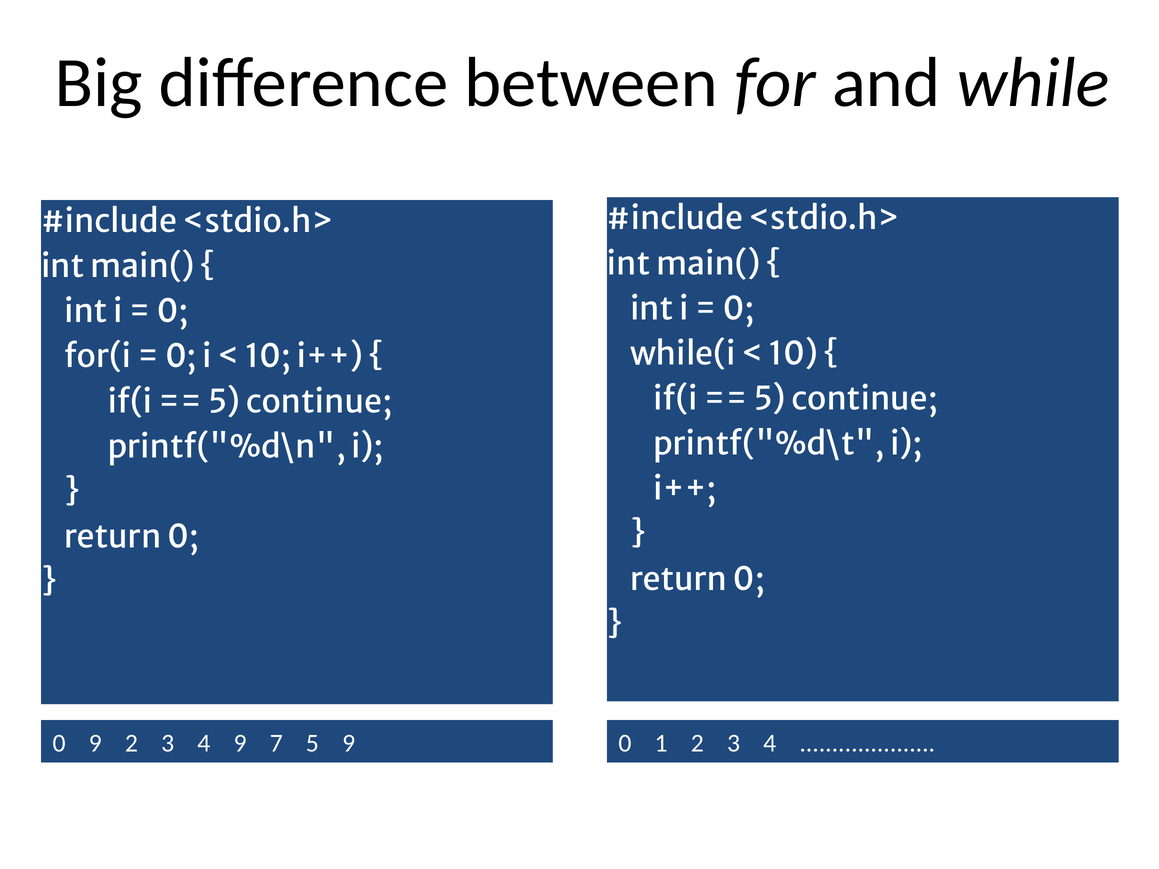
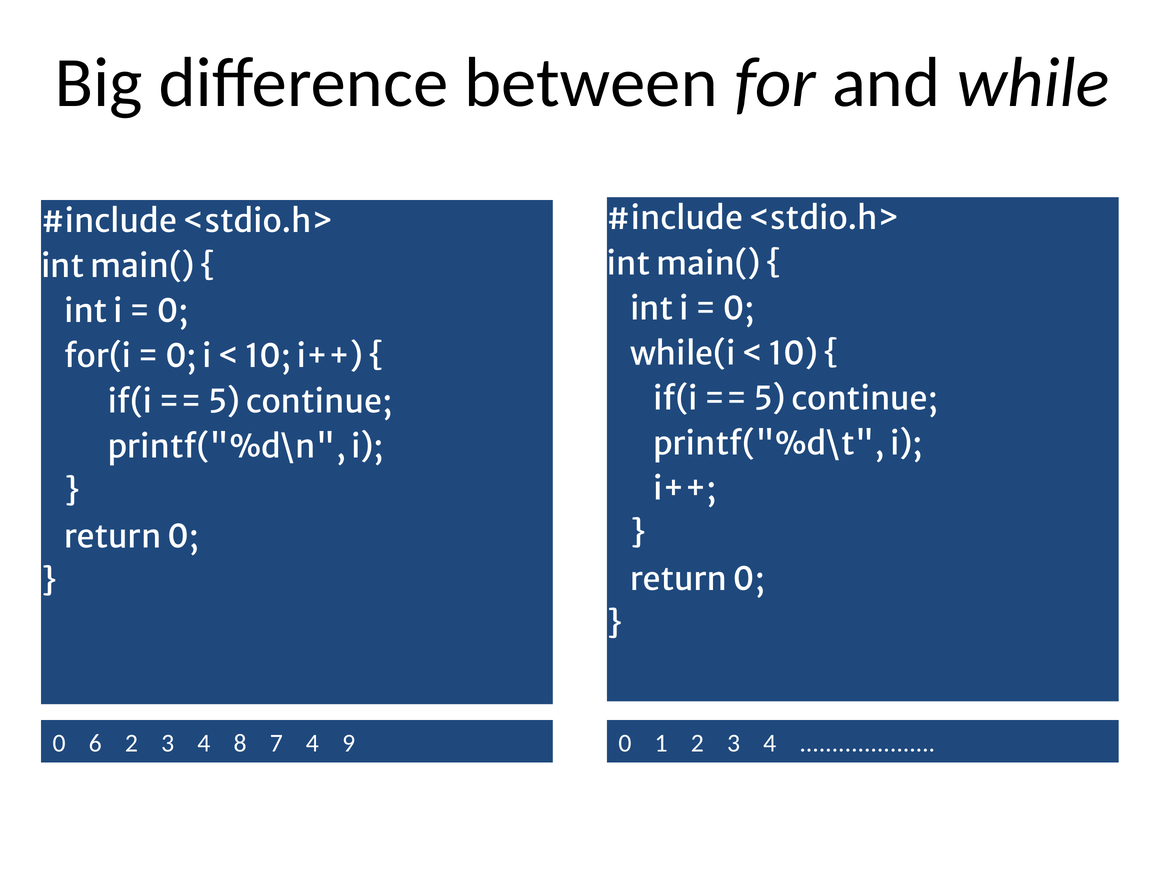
0 9: 9 -> 6
4 9: 9 -> 8
7 5: 5 -> 4
